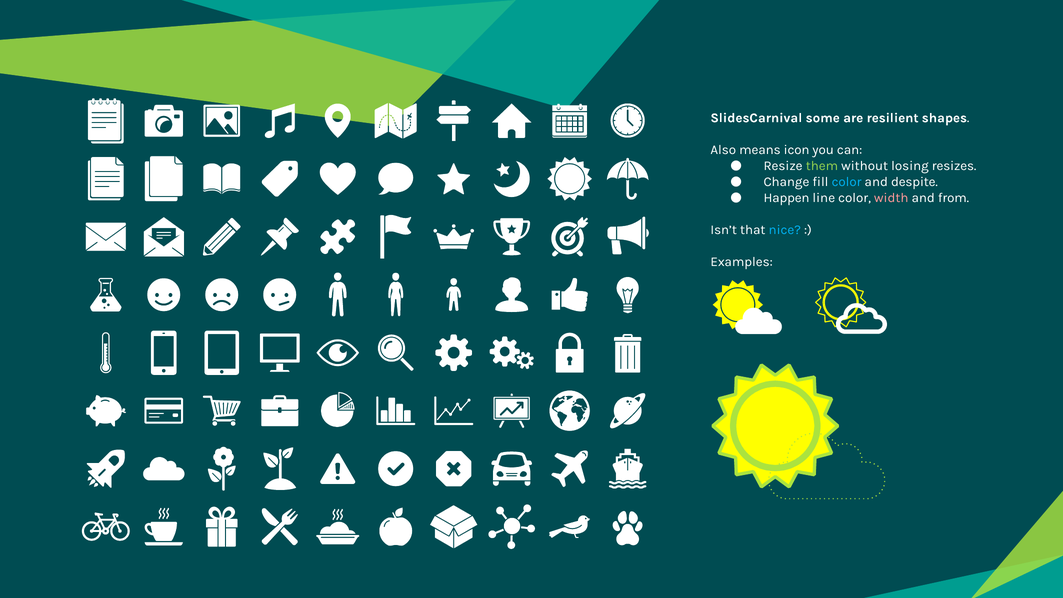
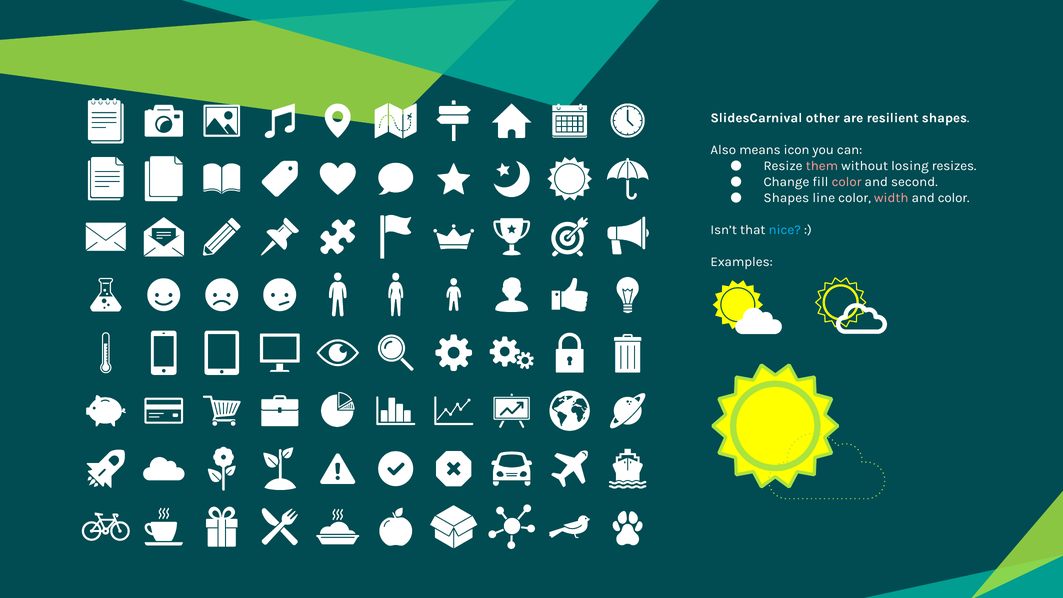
some: some -> other
them colour: light green -> pink
color at (847, 182) colour: light blue -> pink
despite: despite -> second
Happen at (787, 198): Happen -> Shapes
and from: from -> color
